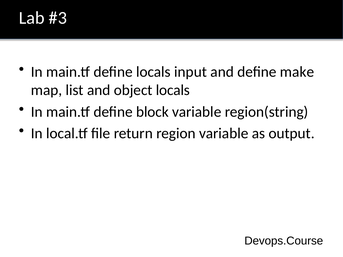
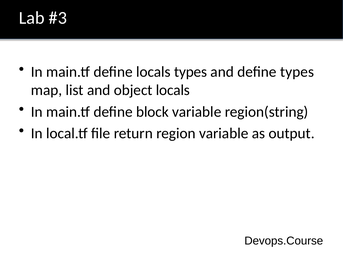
locals input: input -> types
define make: make -> types
